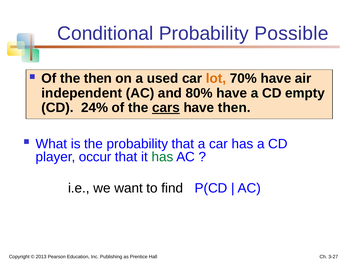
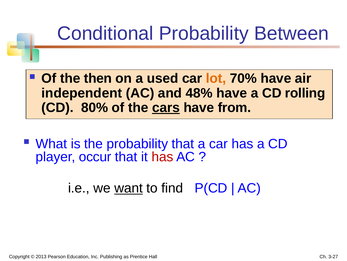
Possible: Possible -> Between
80%: 80% -> 48%
empty: empty -> rolling
24%: 24% -> 80%
have then: then -> from
has at (162, 156) colour: green -> red
want underline: none -> present
